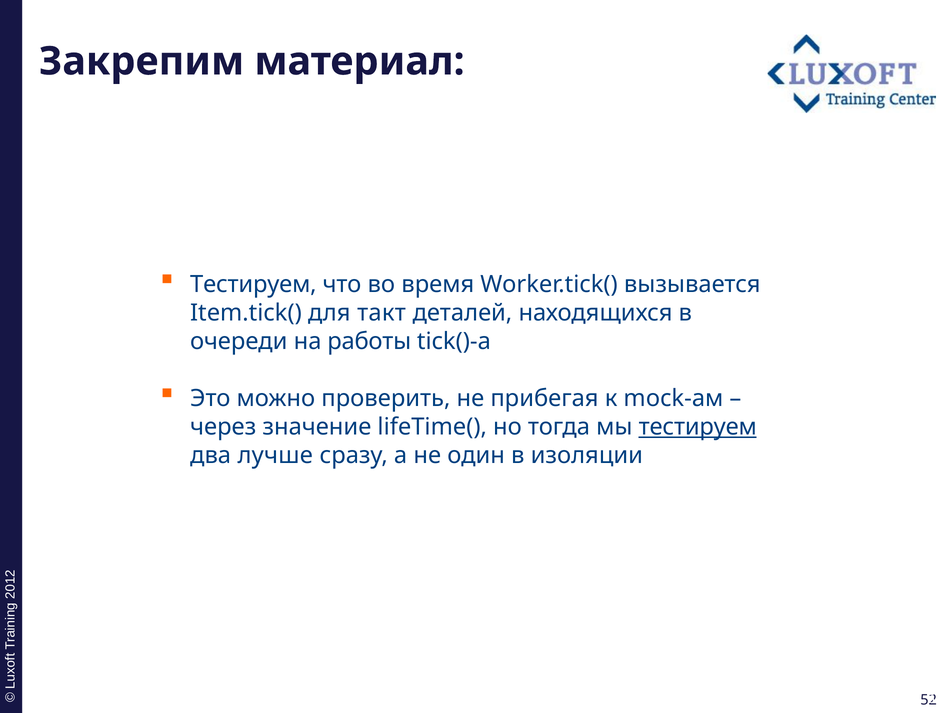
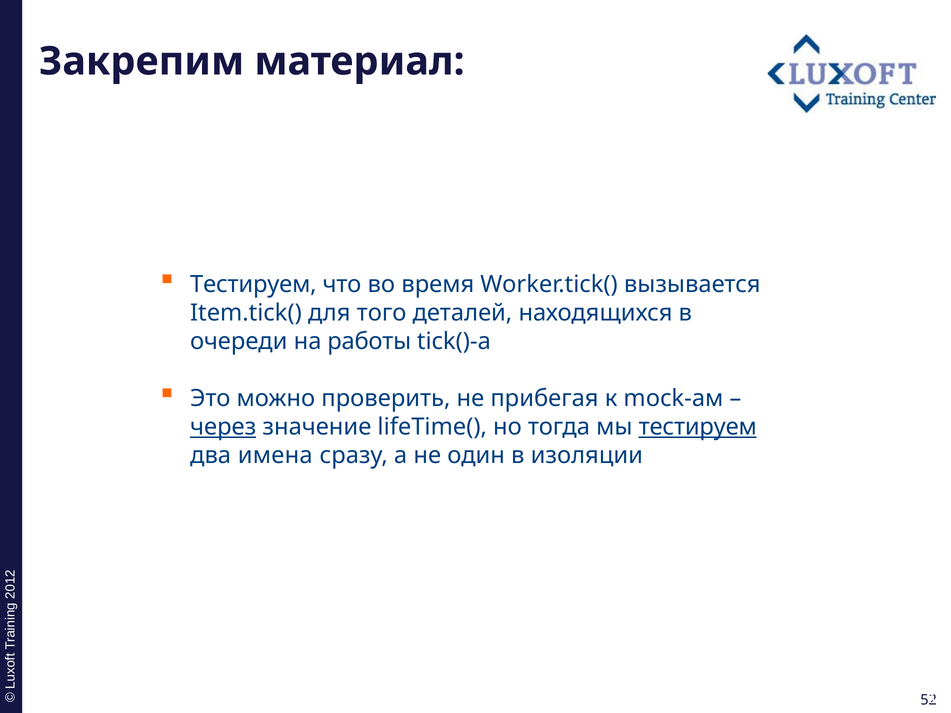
такт: такт -> того
через underline: none -> present
лучше: лучше -> имена
